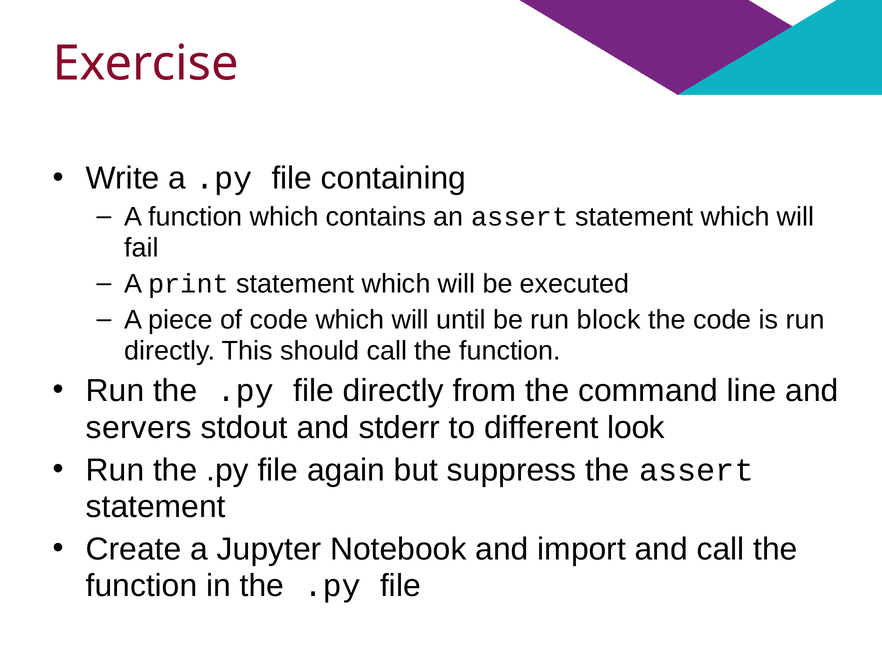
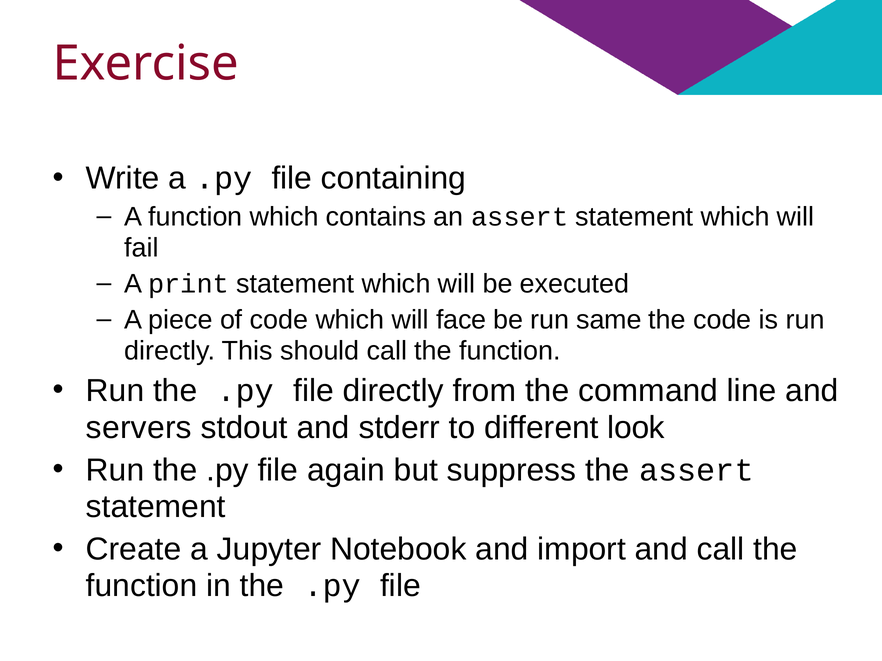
until: until -> face
block: block -> same
